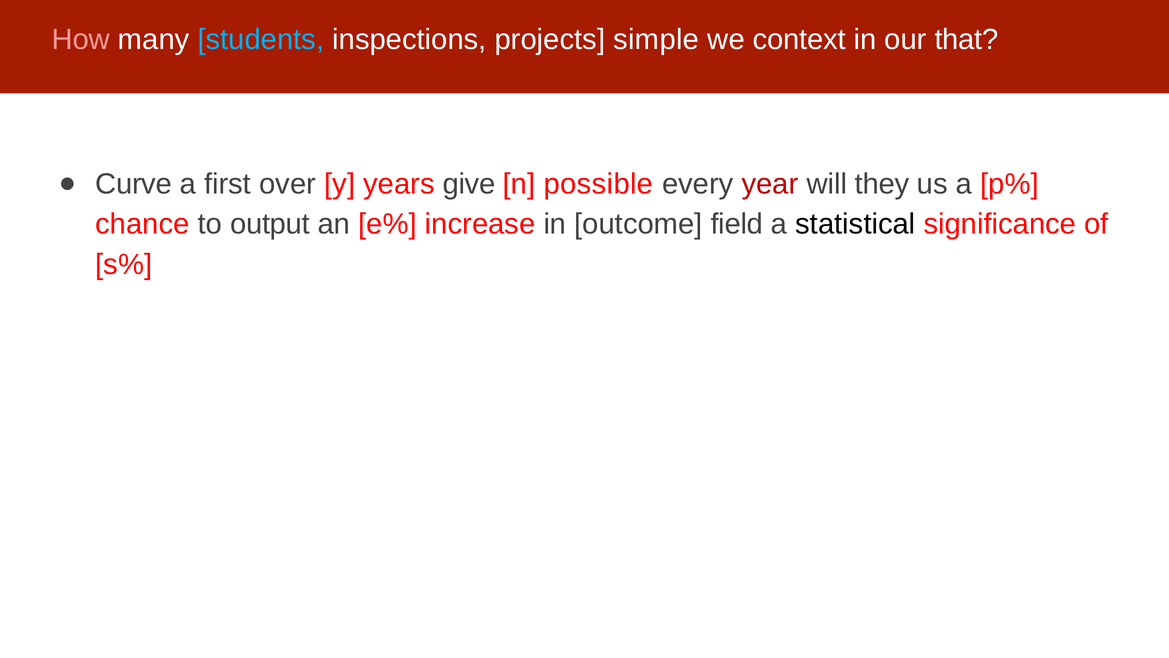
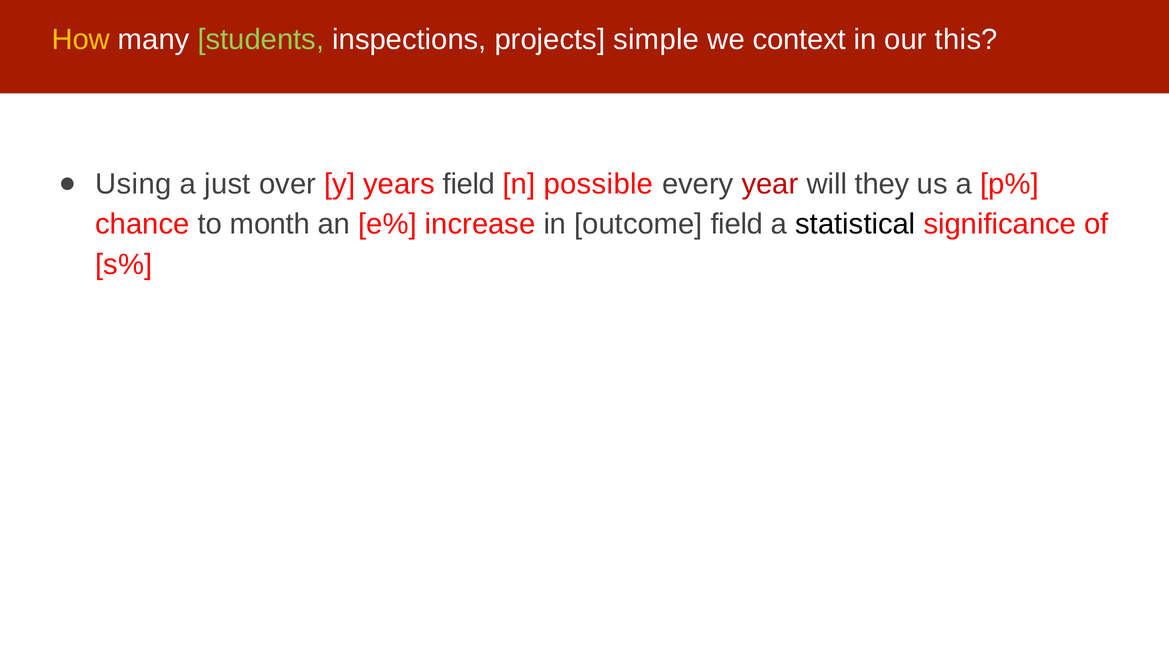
How colour: pink -> yellow
students colour: light blue -> light green
that: that -> this
Curve: Curve -> Using
first: first -> just
years give: give -> field
output: output -> month
